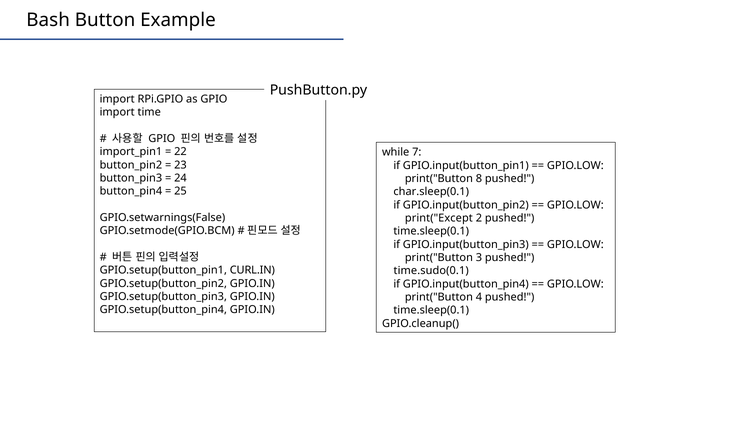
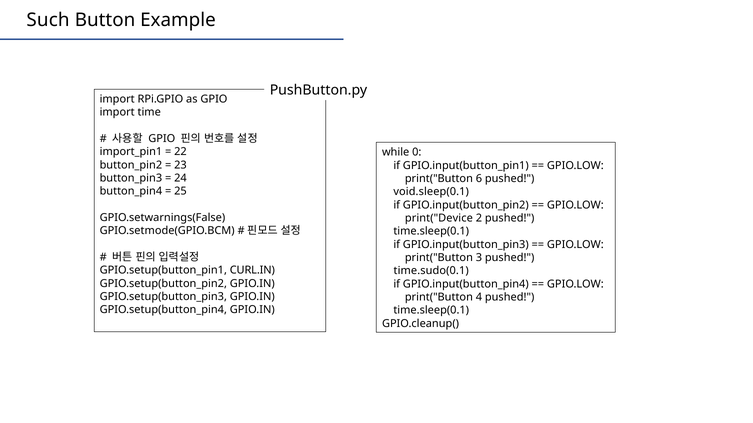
Bash: Bash -> Such
7: 7 -> 0
8: 8 -> 6
char.sleep(0.1: char.sleep(0.1 -> void.sleep(0.1
print("Except: print("Except -> print("Device
